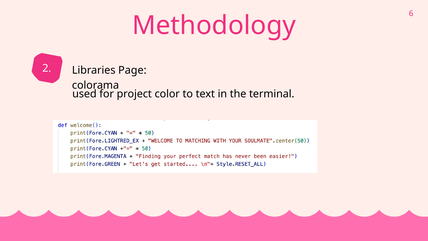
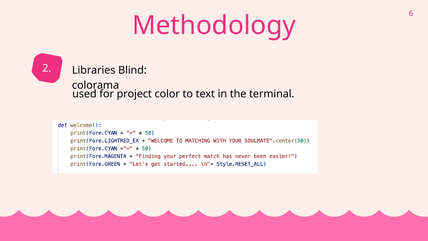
Page: Page -> Blind
